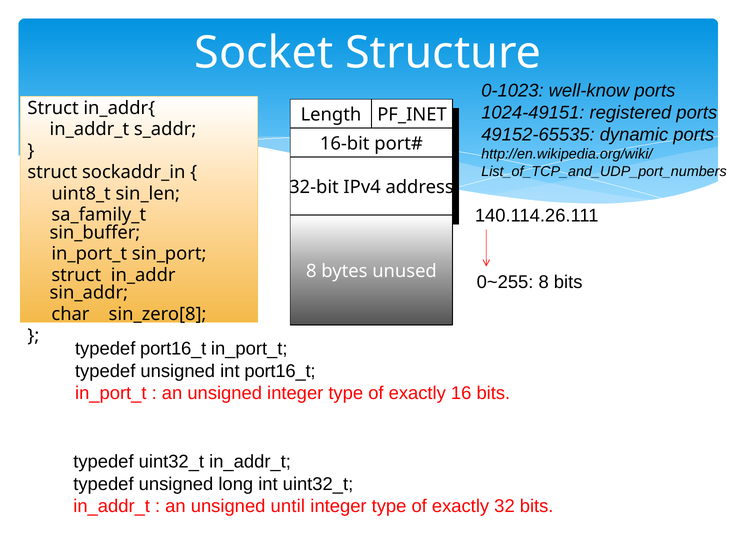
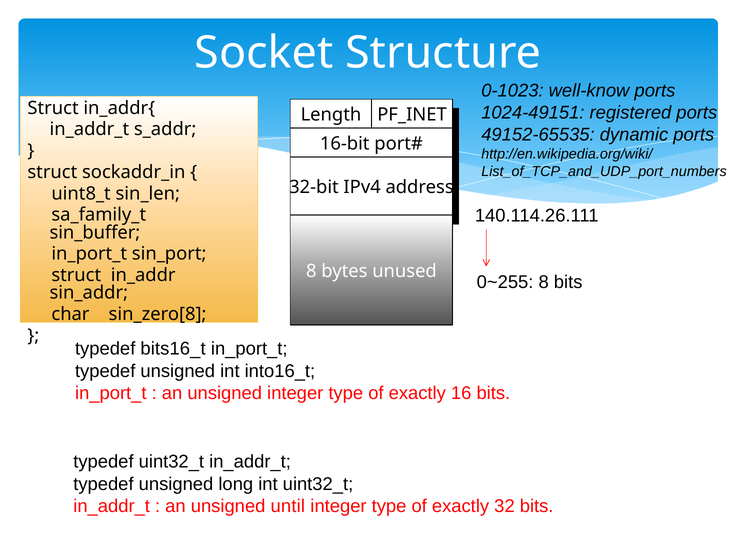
typedef port16_t: port16_t -> bits16_t
int port16_t: port16_t -> into16_t
